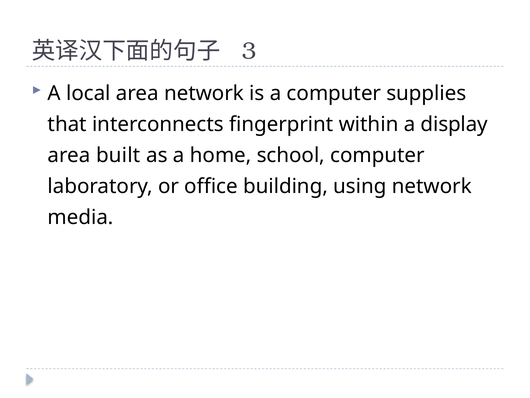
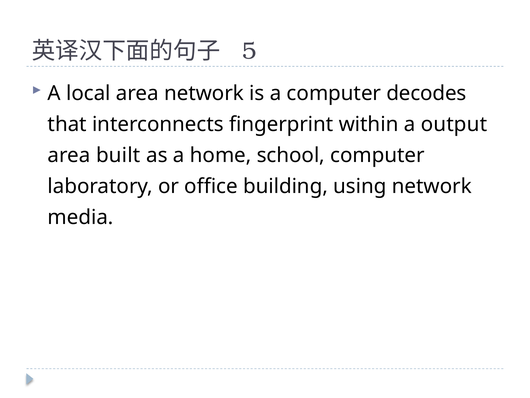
3: 3 -> 5
supplies: supplies -> decodes
display: display -> output
